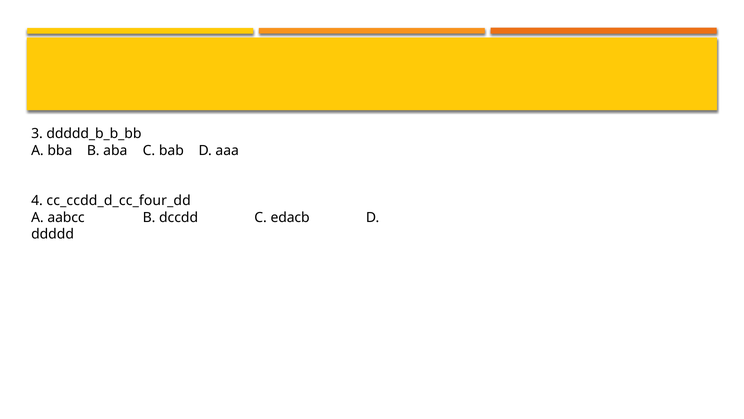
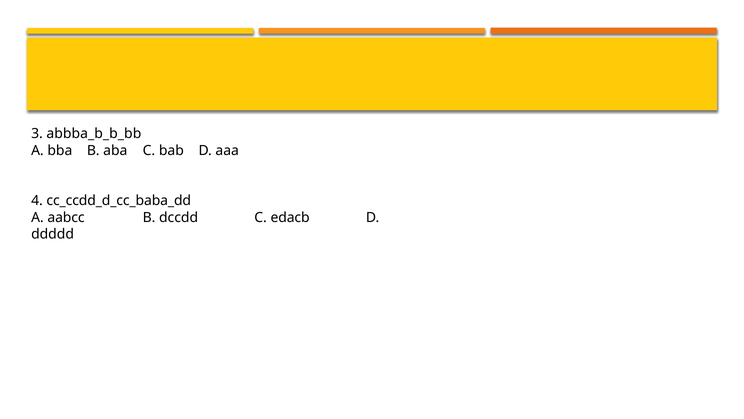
ddddd_b_b_bb: ddddd_b_b_bb -> abbba_b_b_bb
cc_ccdd_d_cc_four_dd: cc_ccdd_d_cc_four_dd -> cc_ccdd_d_cc_baba_dd
